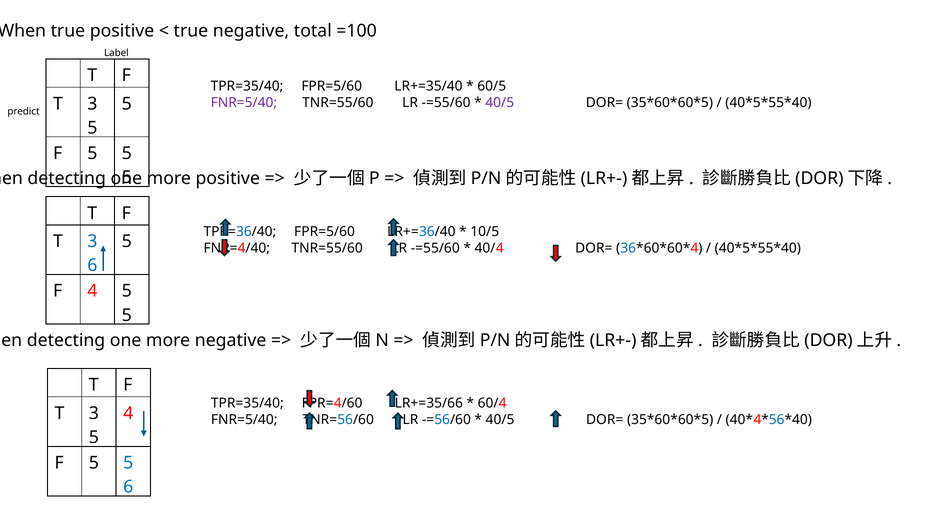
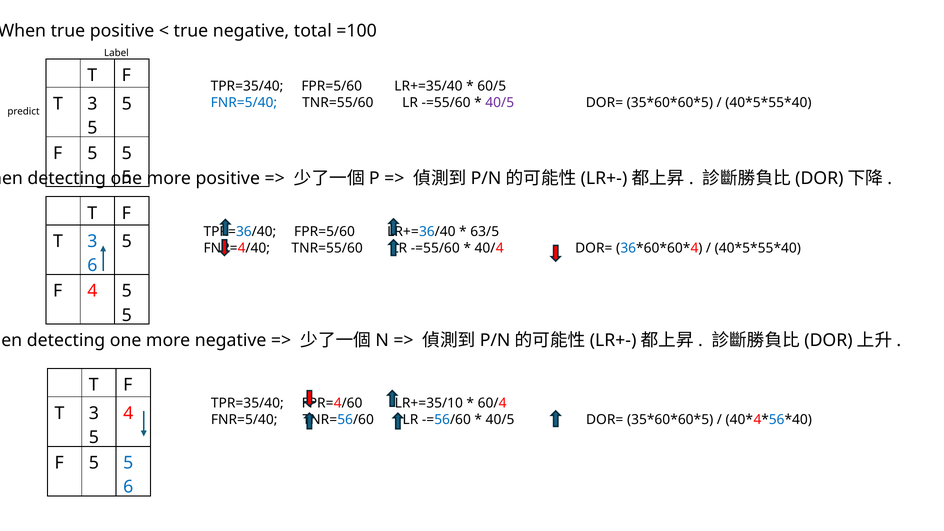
FNR=5/40 at (244, 103) colour: purple -> blue
10/5: 10/5 -> 63/5
LR+=35/66: LR+=35/66 -> LR+=35/10
